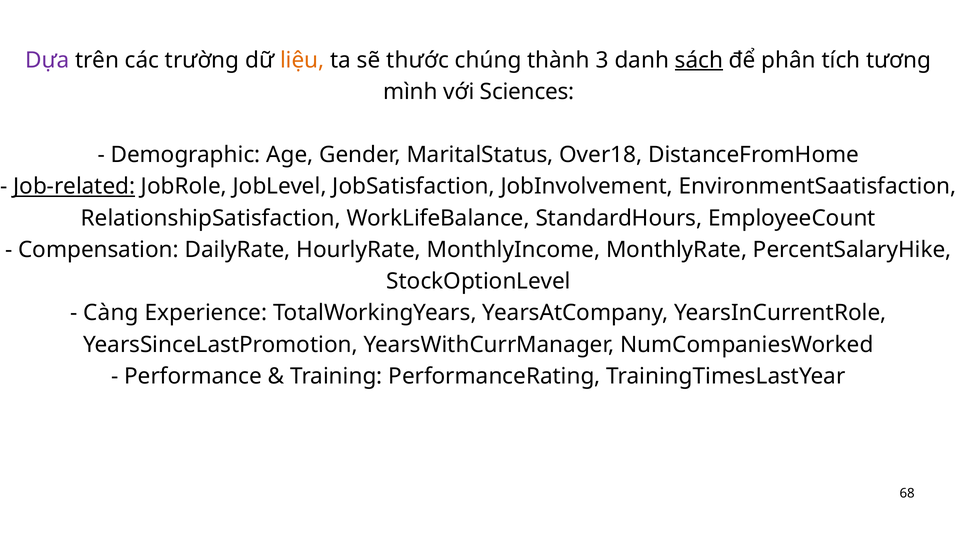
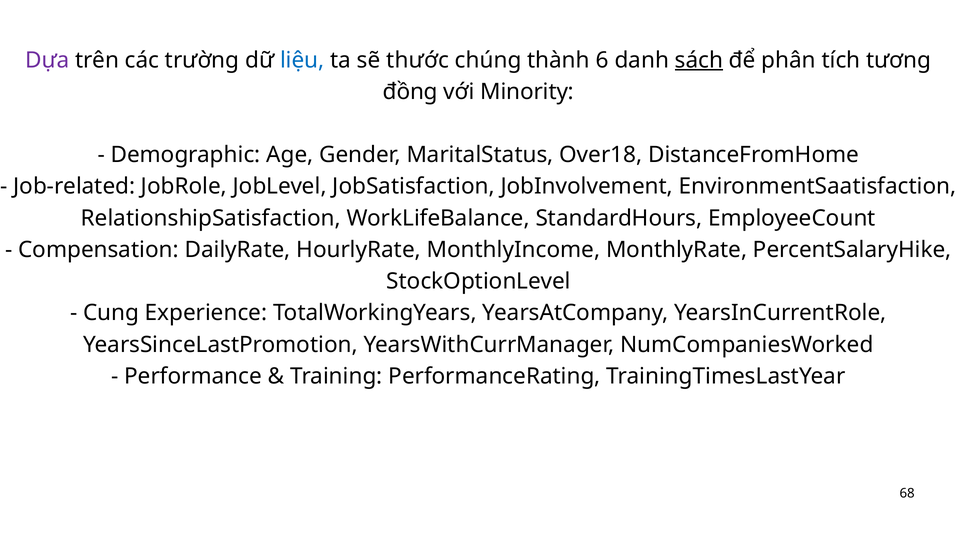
liệu colour: orange -> blue
3: 3 -> 6
mình: mình -> đồng
Sciences: Sciences -> Minority
Job-related underline: present -> none
Càng: Càng -> Cung
